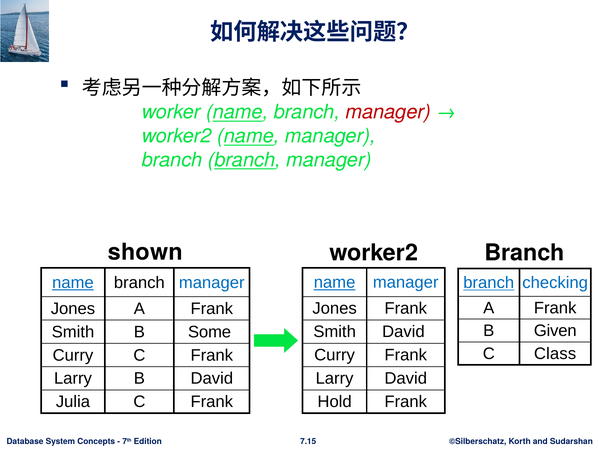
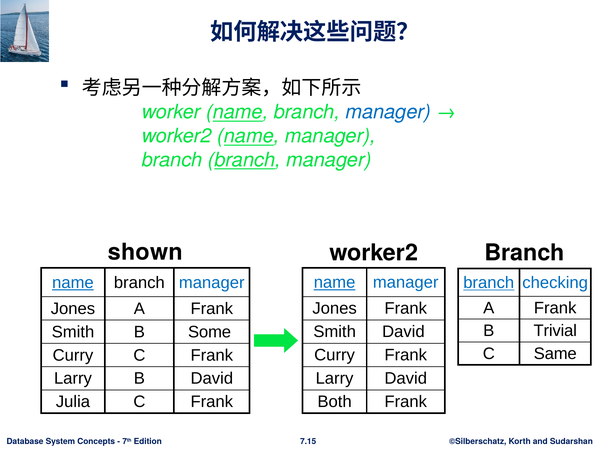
manager at (388, 112) colour: red -> blue
Given: Given -> Trivial
Class: Class -> Same
Hold: Hold -> Both
